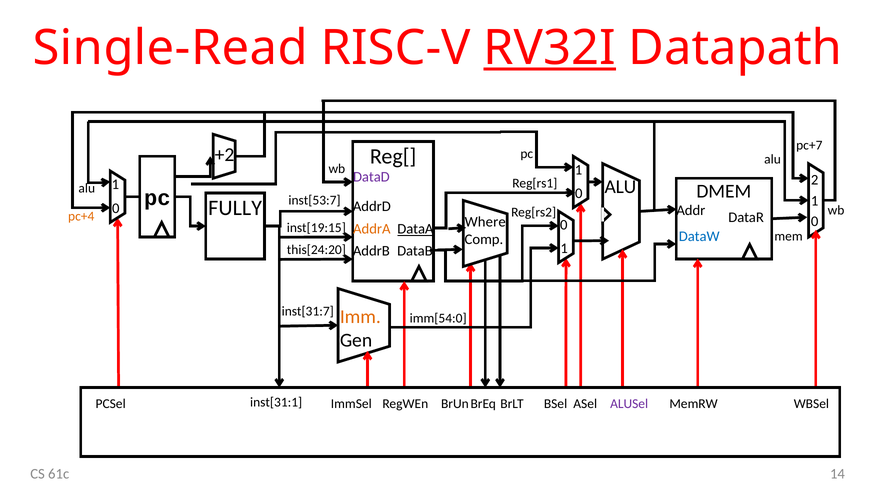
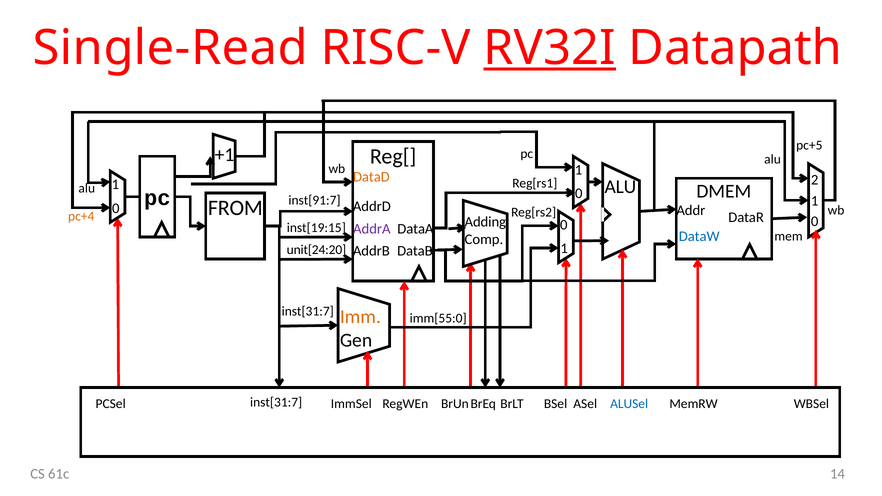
pc+7: pc+7 -> pc+5
+2: +2 -> +1
DataD colour: purple -> orange
inst[53:7: inst[53:7 -> inst[91:7
FULLY: FULLY -> FROM
Where: Where -> Adding
AddrA colour: orange -> purple
DataA underline: present -> none
this[24:20: this[24:20 -> unit[24:20
imm[54:0: imm[54:0 -> imm[55:0
inst[31:1 at (276, 402): inst[31:1 -> inst[31:7
ALUSel colour: purple -> blue
